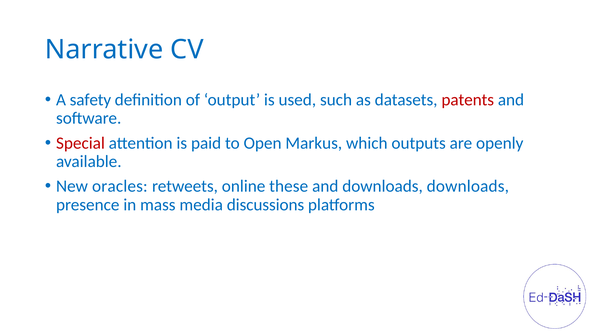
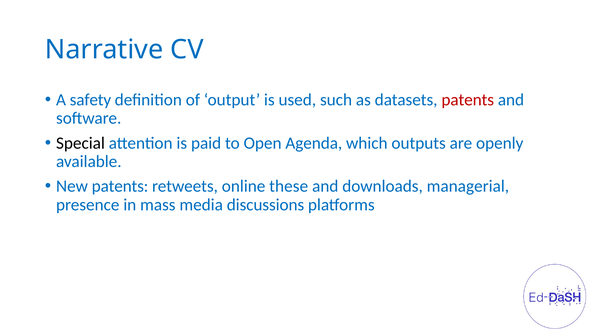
Special colour: red -> black
Markus: Markus -> Agenda
New oracles: oracles -> patents
downloads downloads: downloads -> managerial
